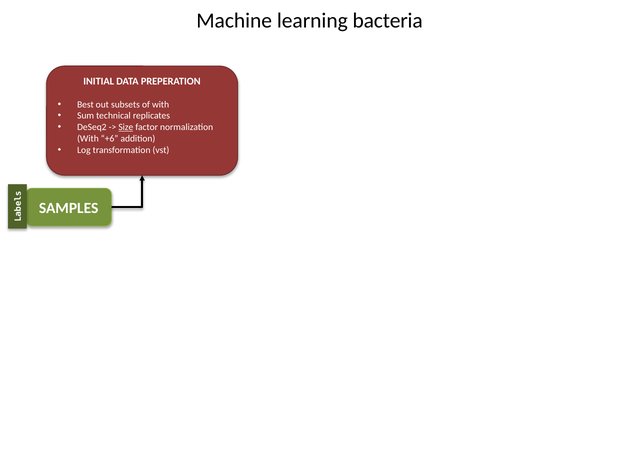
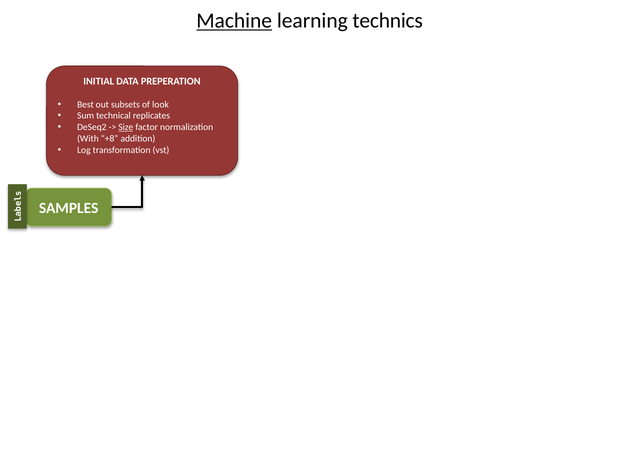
Machine underline: none -> present
bacteria: bacteria -> technics
of with: with -> look
+6: +6 -> +8
